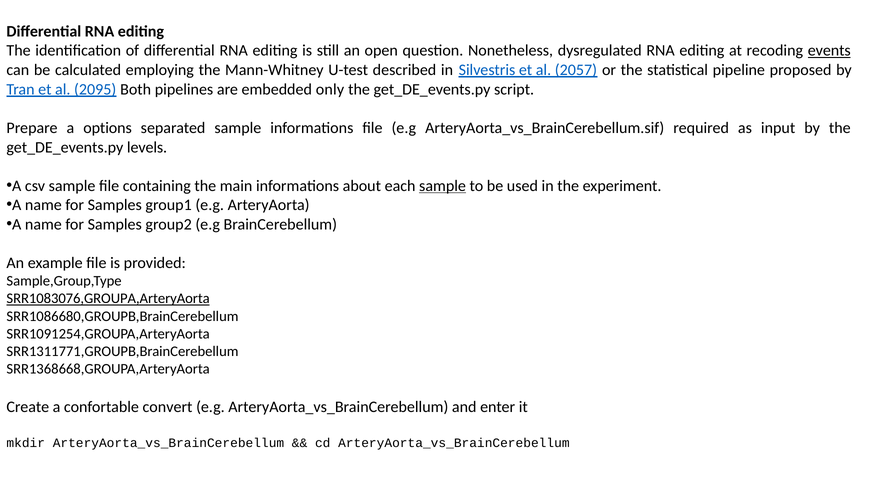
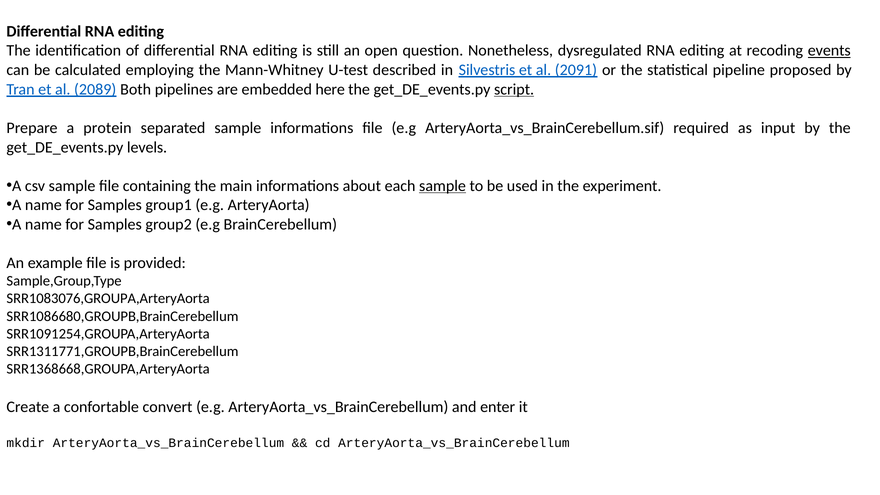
2057: 2057 -> 2091
2095: 2095 -> 2089
only: only -> here
script underline: none -> present
options: options -> protein
SRR1083076,GROUPA,ArteryAorta underline: present -> none
